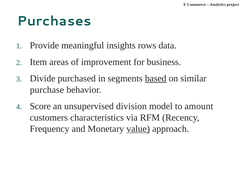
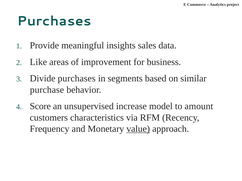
rows: rows -> sales
Item: Item -> Like
Divide purchased: purchased -> purchases
based underline: present -> none
division: division -> increase
